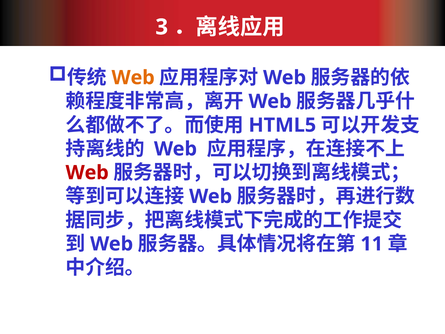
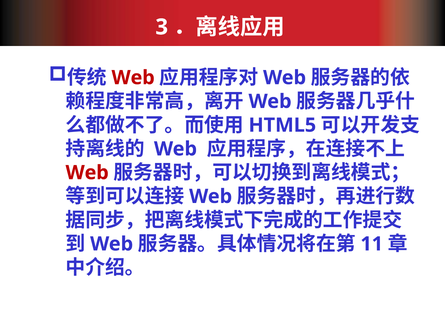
Web at (133, 78) colour: orange -> red
